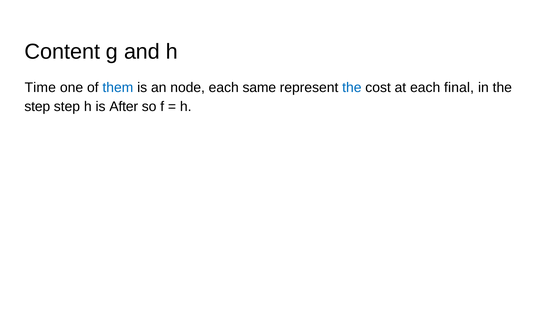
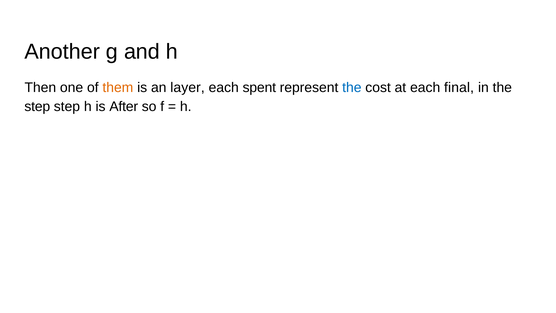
Content: Content -> Another
Time: Time -> Then
them colour: blue -> orange
node: node -> layer
same: same -> spent
